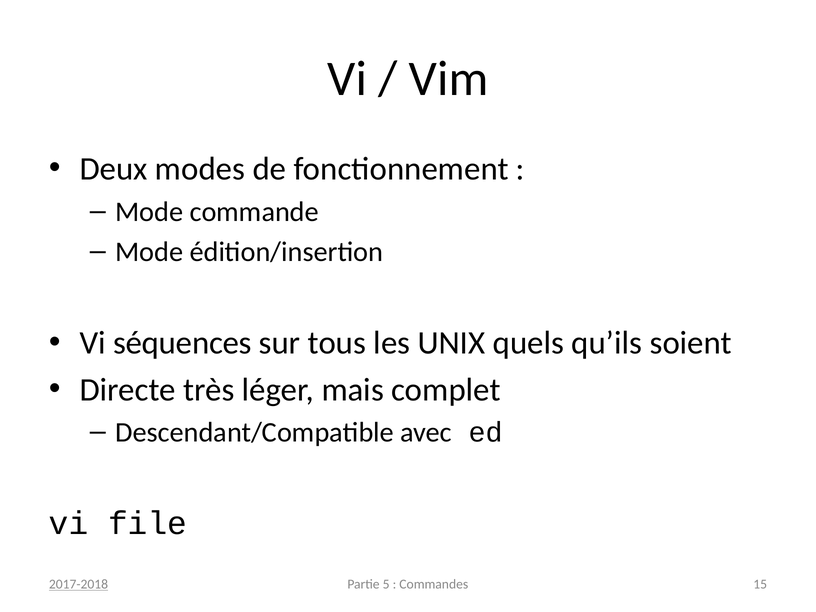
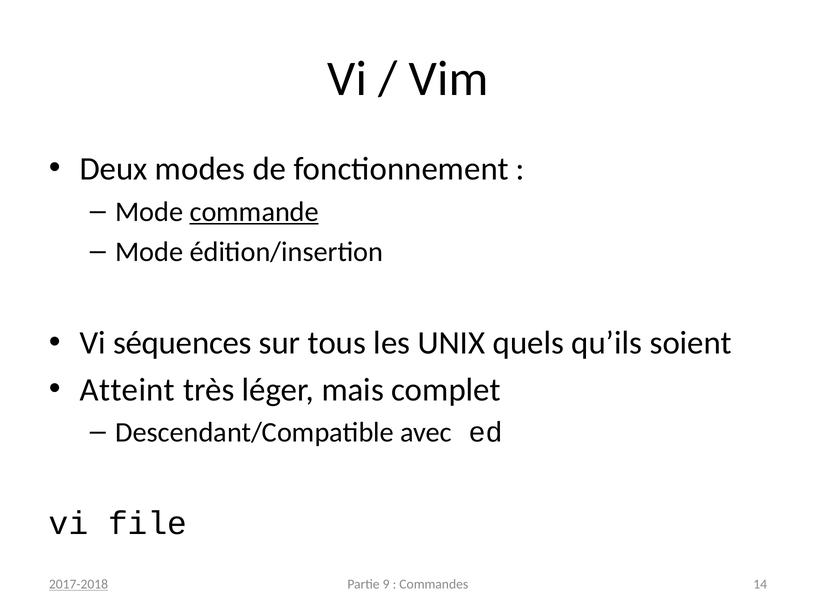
commande underline: none -> present
Directe: Directe -> Atteint
5: 5 -> 9
15: 15 -> 14
